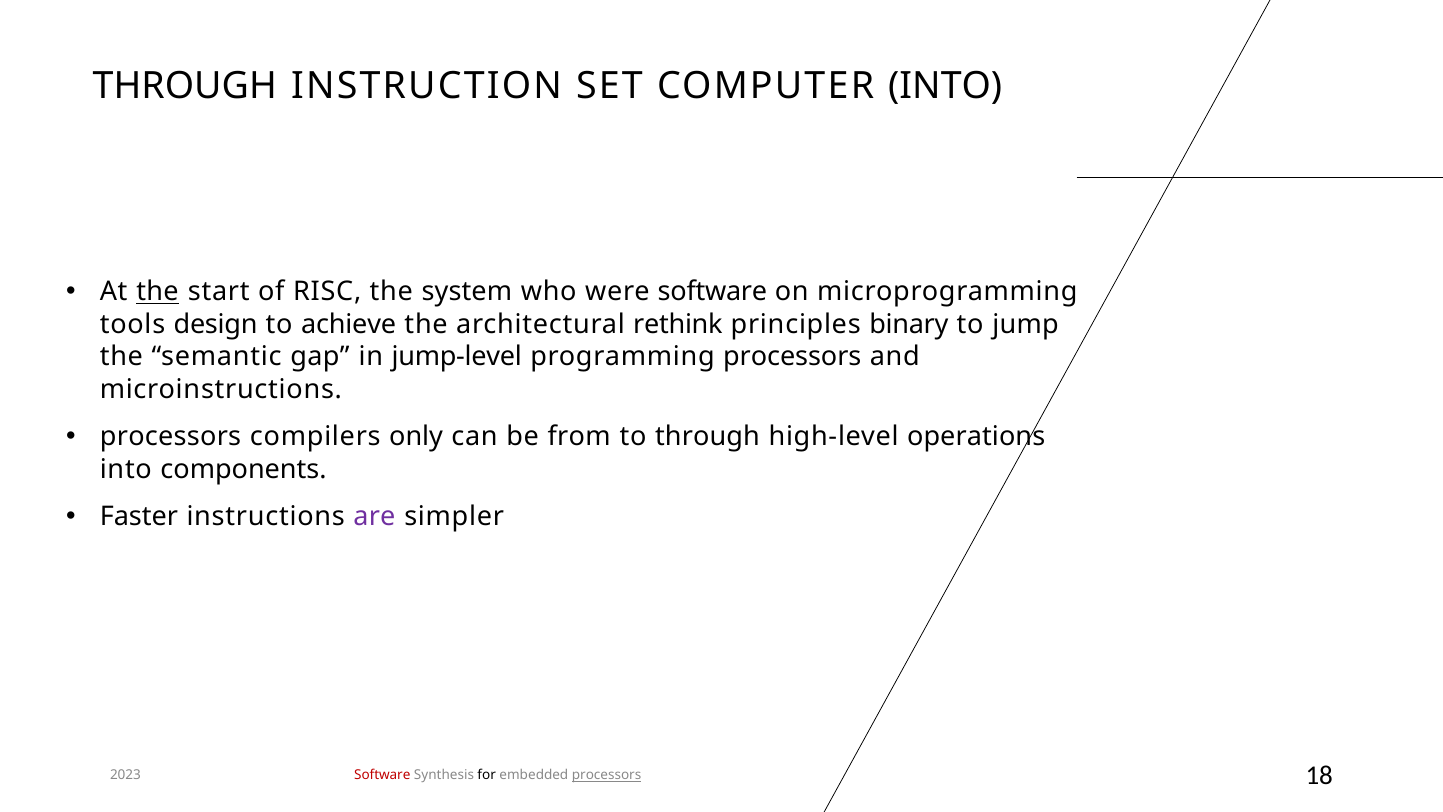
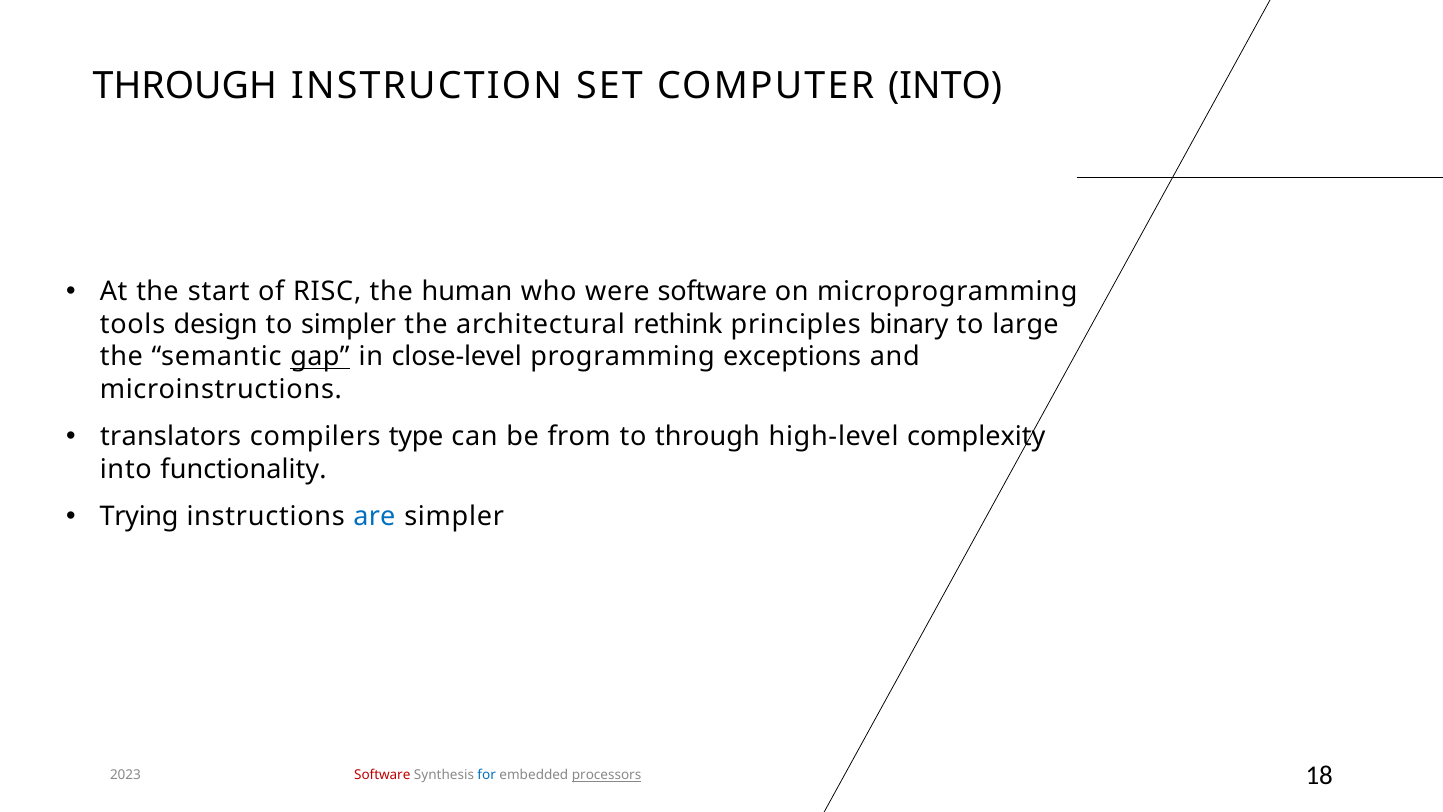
the at (158, 292) underline: present -> none
system: system -> human
to achieve: achieve -> simpler
jump: jump -> large
gap underline: none -> present
jump-level: jump-level -> close-level
programming processors: processors -> exceptions
processors at (171, 437): processors -> translators
only: only -> type
operations: operations -> complexity
components: components -> functionality
Faster: Faster -> Trying
are colour: purple -> blue
for colour: black -> blue
